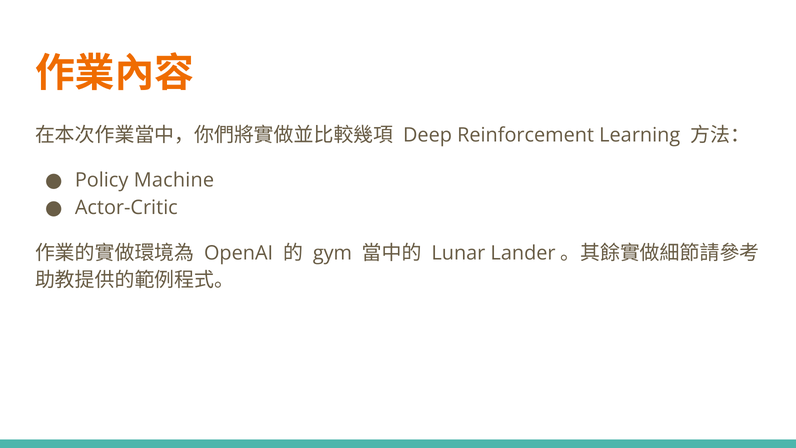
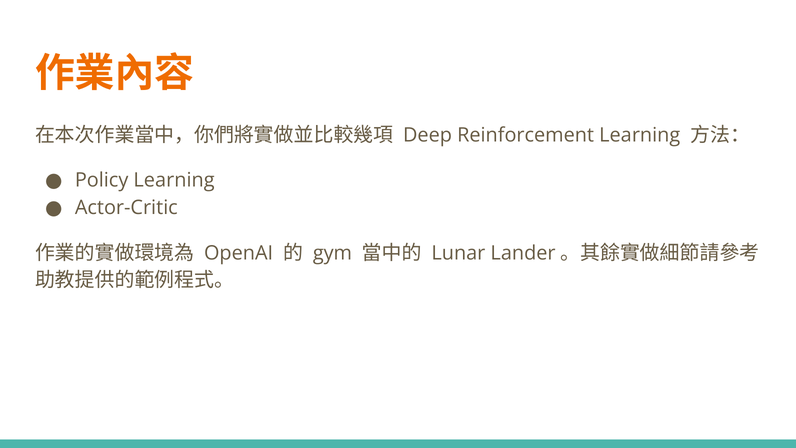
Policy Machine: Machine -> Learning
